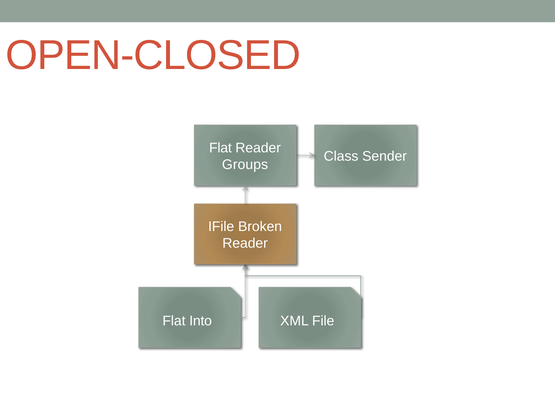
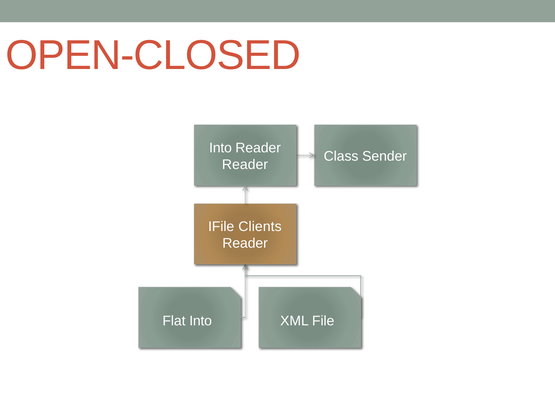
Flat at (220, 148): Flat -> Into
Groups at (245, 164): Groups -> Reader
Broken: Broken -> Clients
